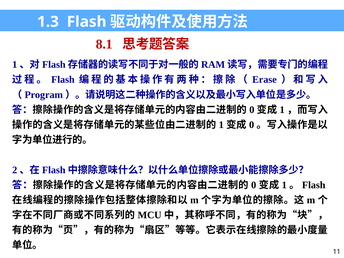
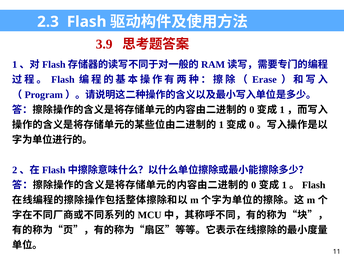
1.3: 1.3 -> 2.3
8.1: 8.1 -> 3.9
